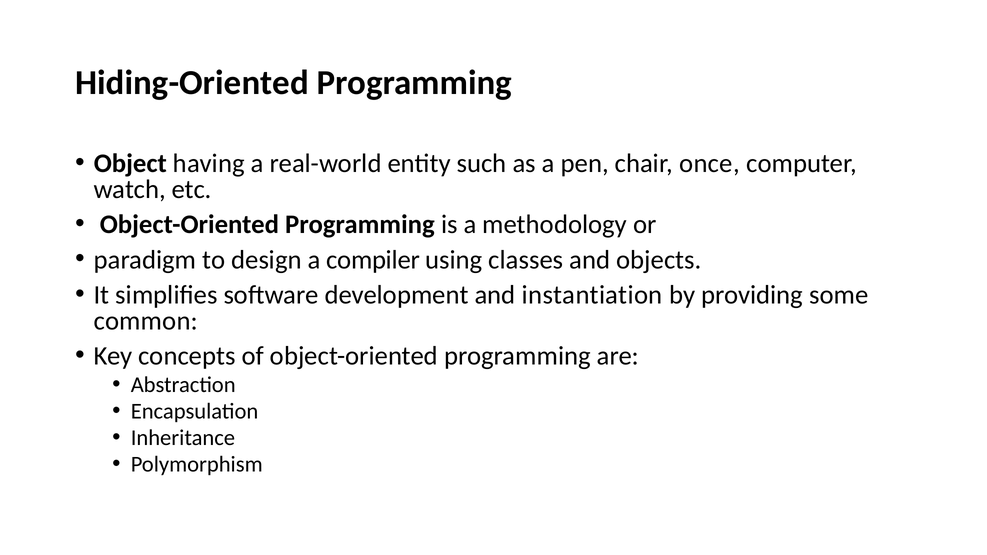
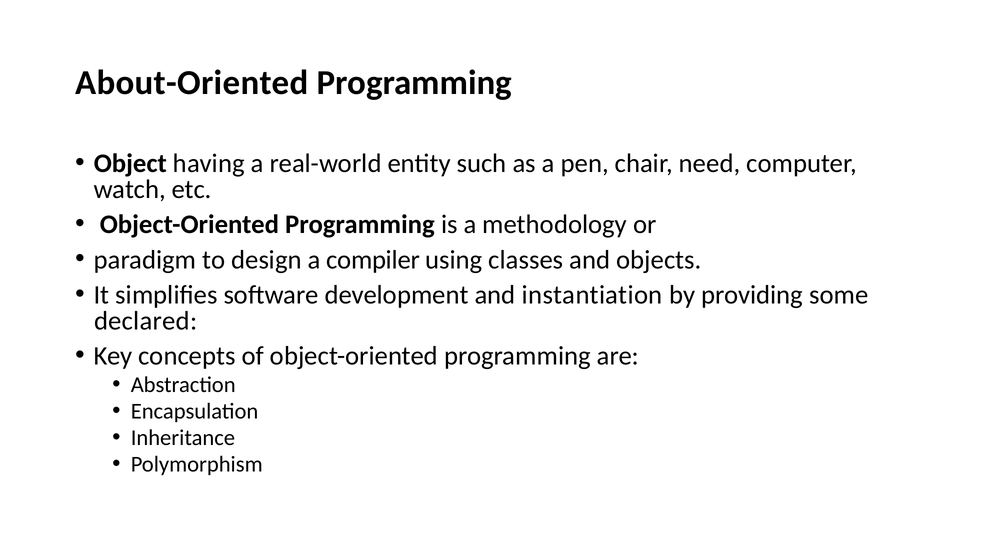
Hiding-Oriented: Hiding-Oriented -> About-Oriented
once: once -> need
common: common -> declared
